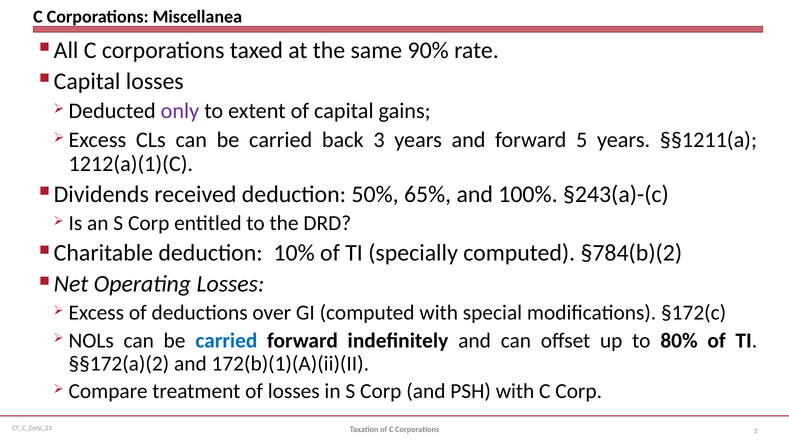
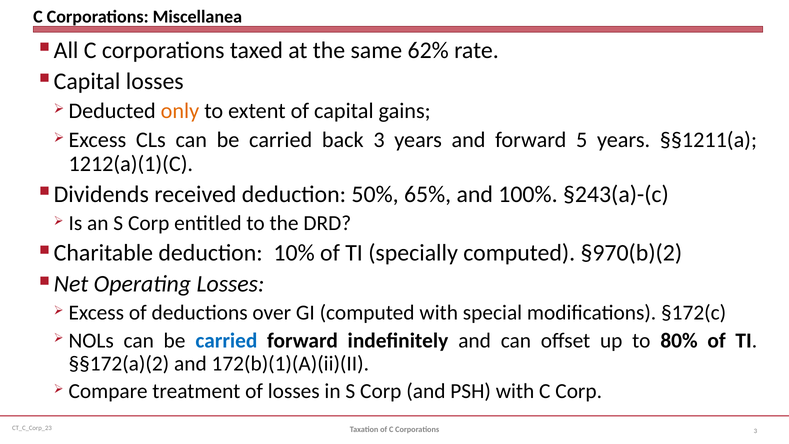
90%: 90% -> 62%
only colour: purple -> orange
§784(b)(2: §784(b)(2 -> §970(b)(2
